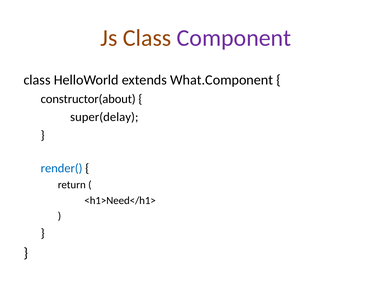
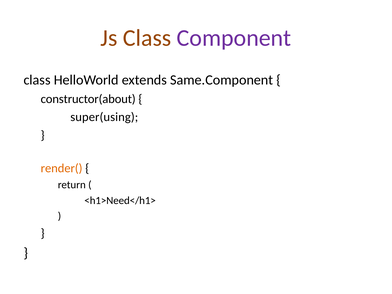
What.Component: What.Component -> Same.Component
super(delay: super(delay -> super(using
render( colour: blue -> orange
